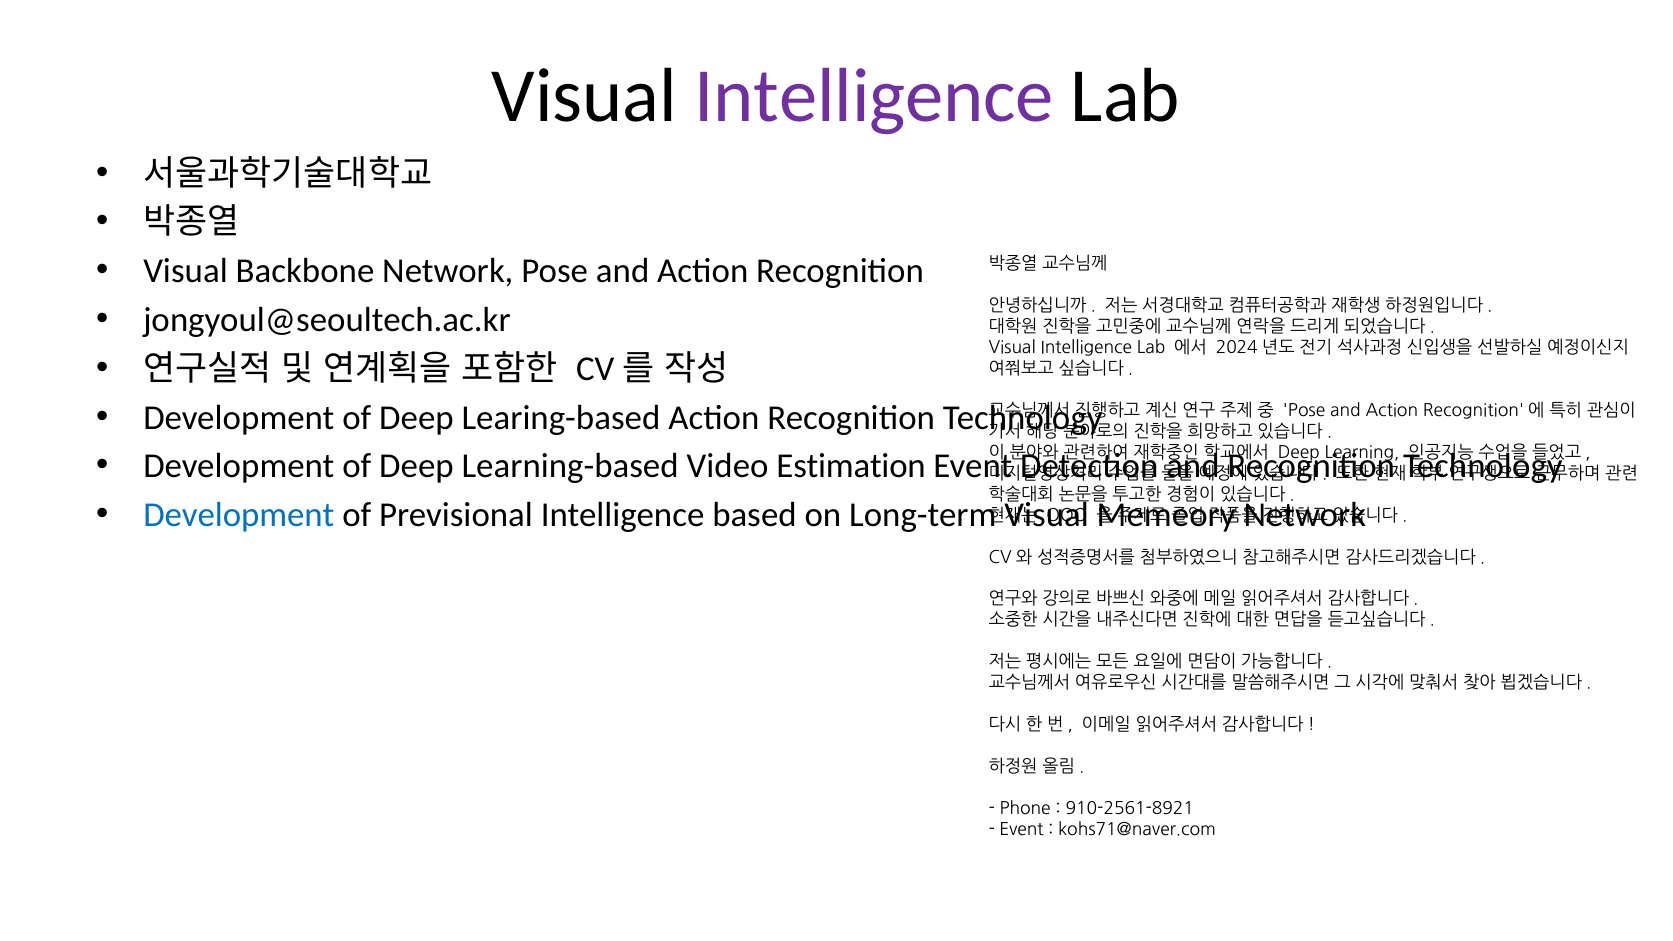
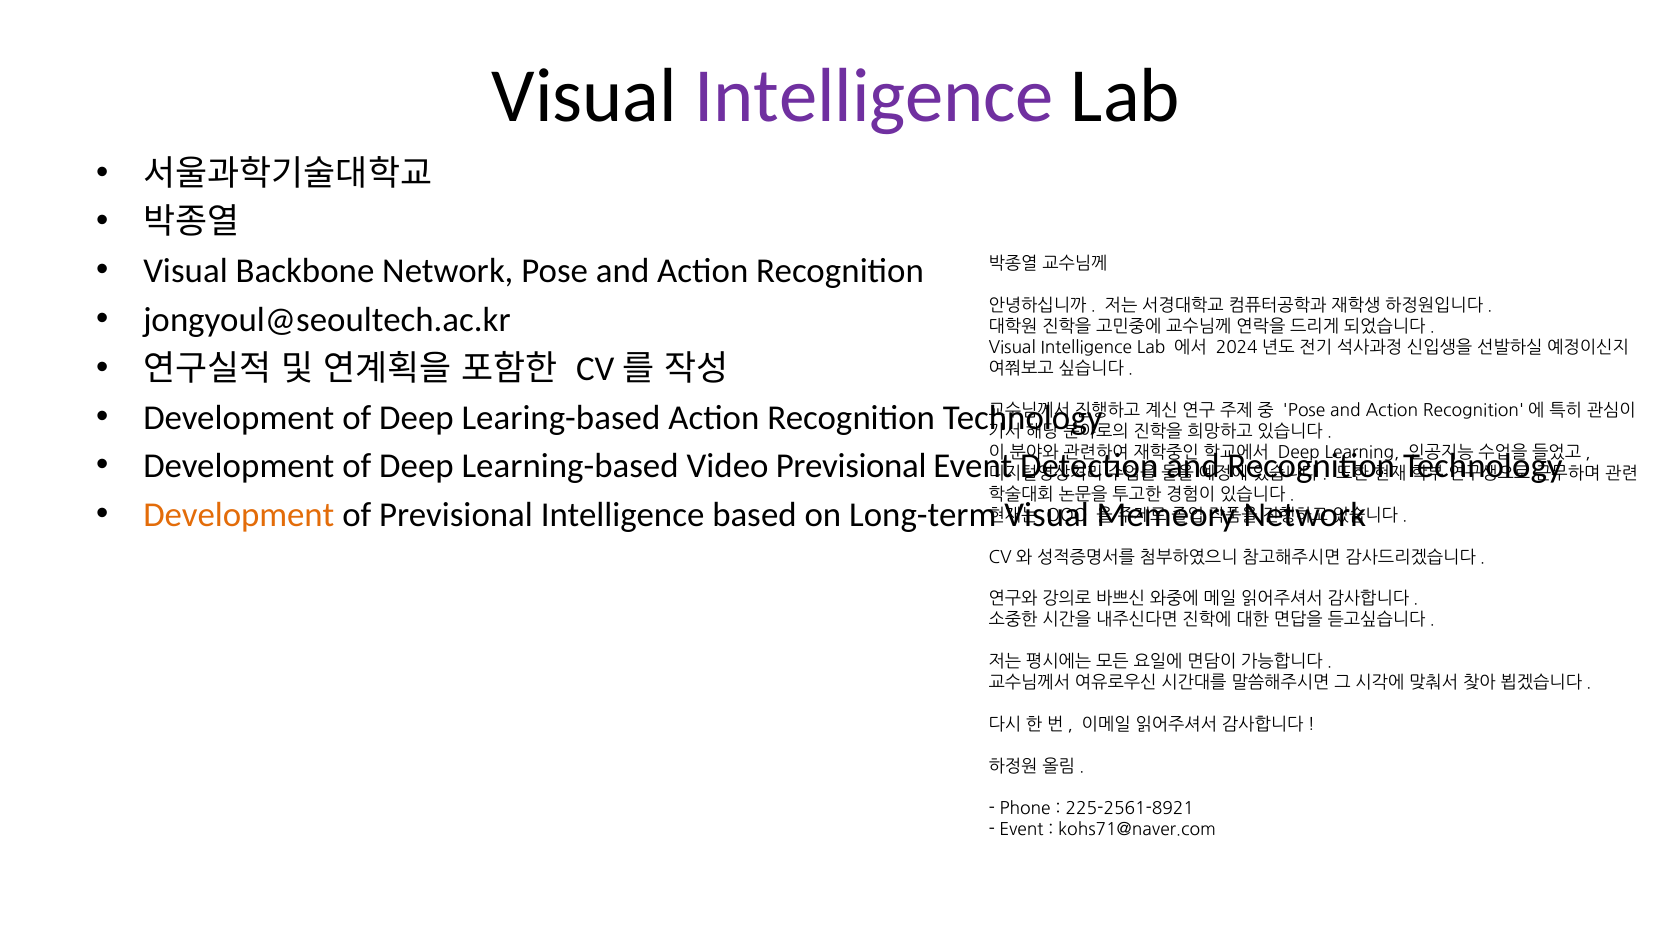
Video Estimation: Estimation -> Previsional
Development at (239, 515) colour: blue -> orange
910-2561-8921: 910-2561-8921 -> 225-2561-8921
